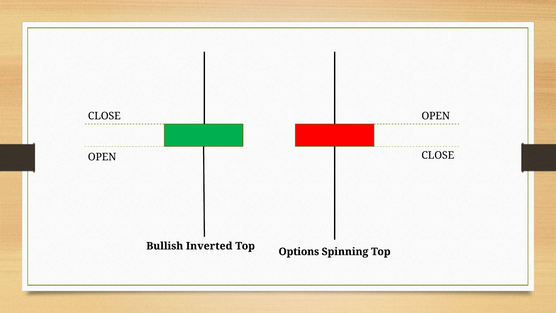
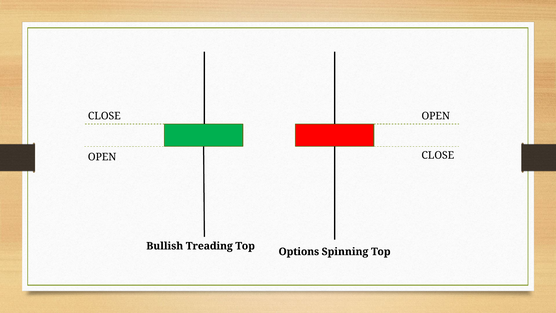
Inverted: Inverted -> Treading
